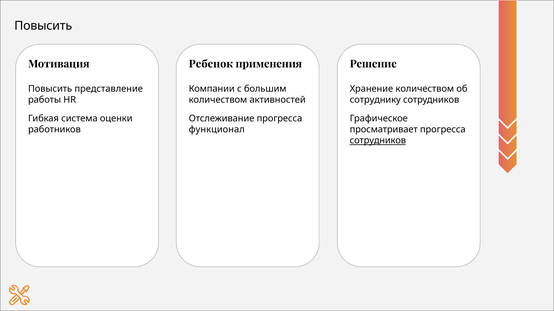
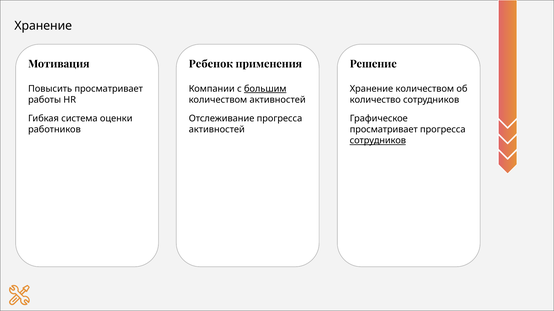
Повысить at (43, 26): Повысить -> Хранение
Повысить представление: представление -> просматривает
большим underline: none -> present
сотруднику: сотруднику -> количество
функционал at (217, 130): функционал -> активностей
